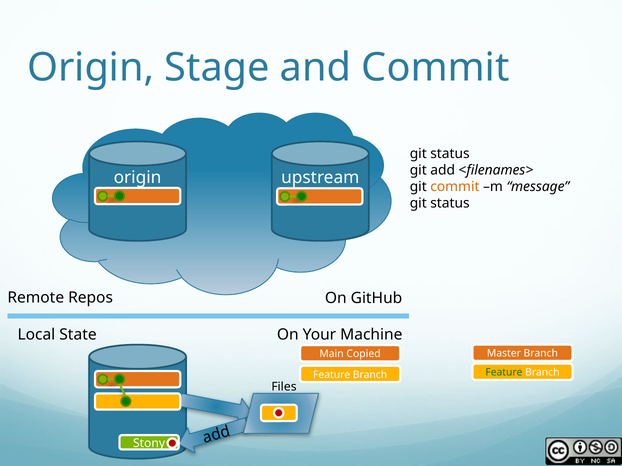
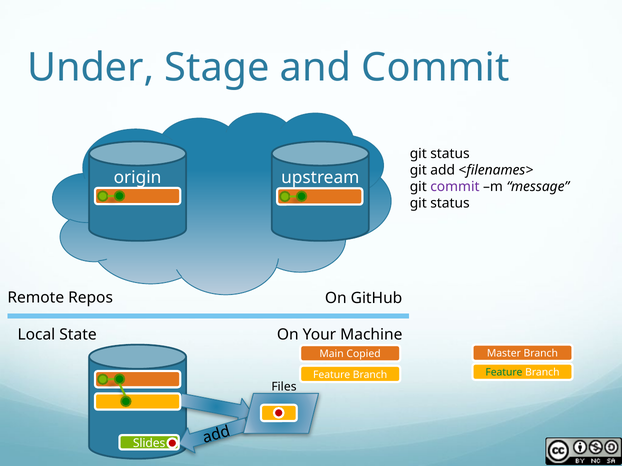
Origin at (91, 68): Origin -> Under
commit at (455, 187) colour: orange -> purple
Stony: Stony -> Slides
